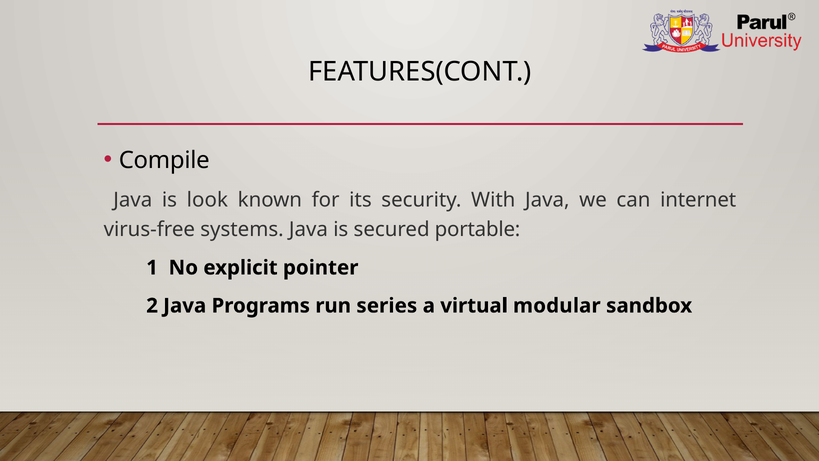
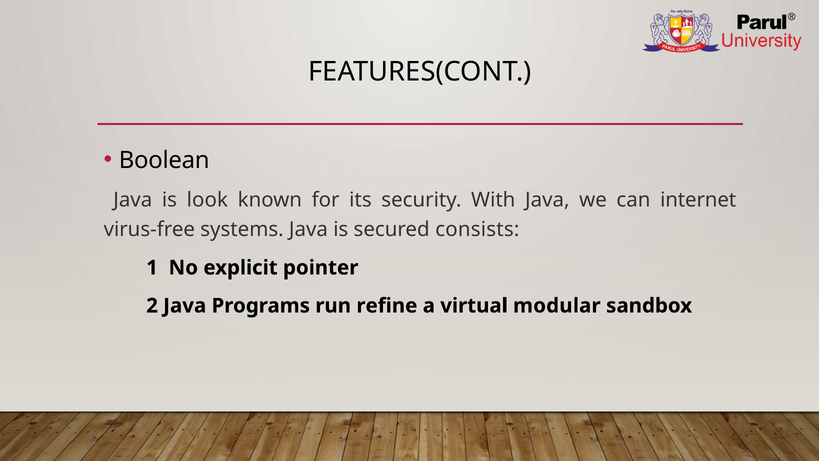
Compile: Compile -> Boolean
portable: portable -> consists
series: series -> refine
